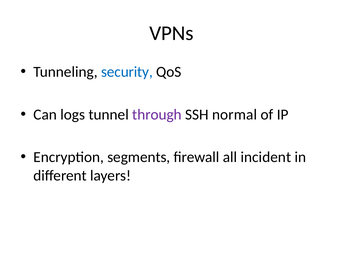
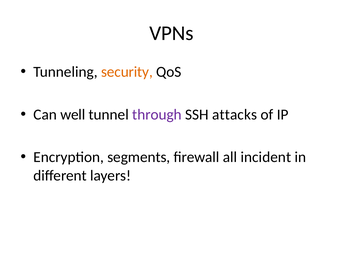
security colour: blue -> orange
logs: logs -> well
normal: normal -> attacks
